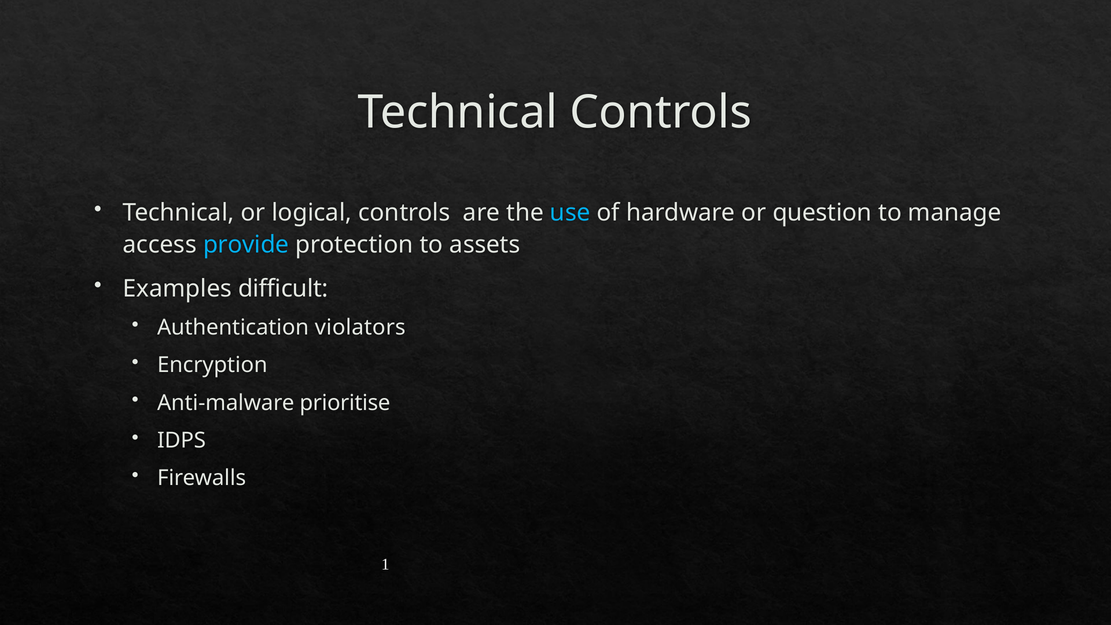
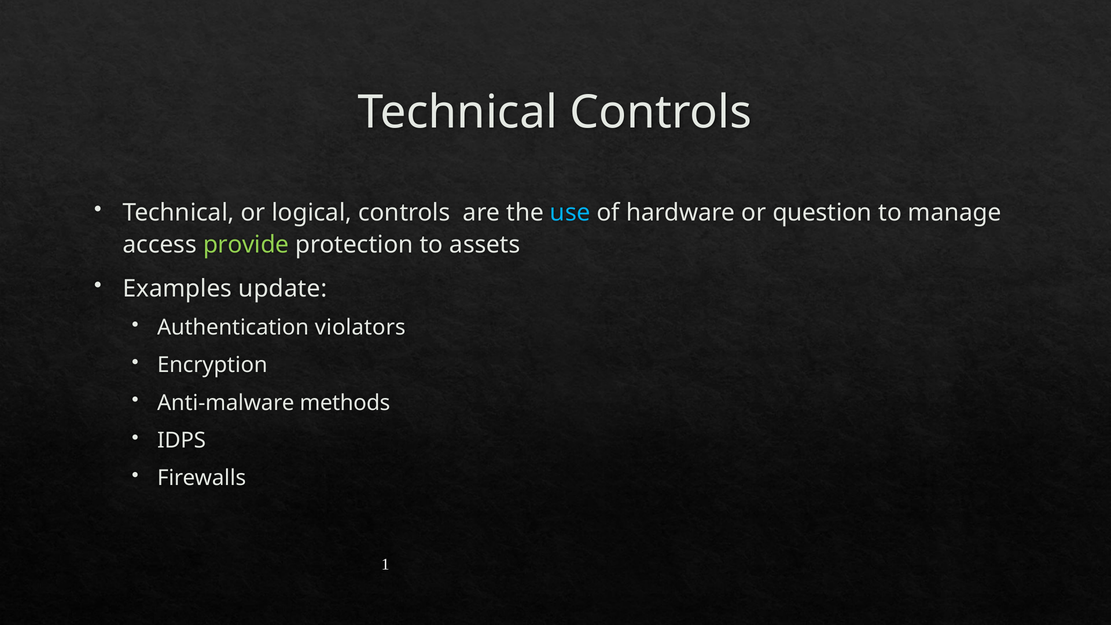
provide colour: light blue -> light green
difficult: difficult -> update
prioritise: prioritise -> methods
